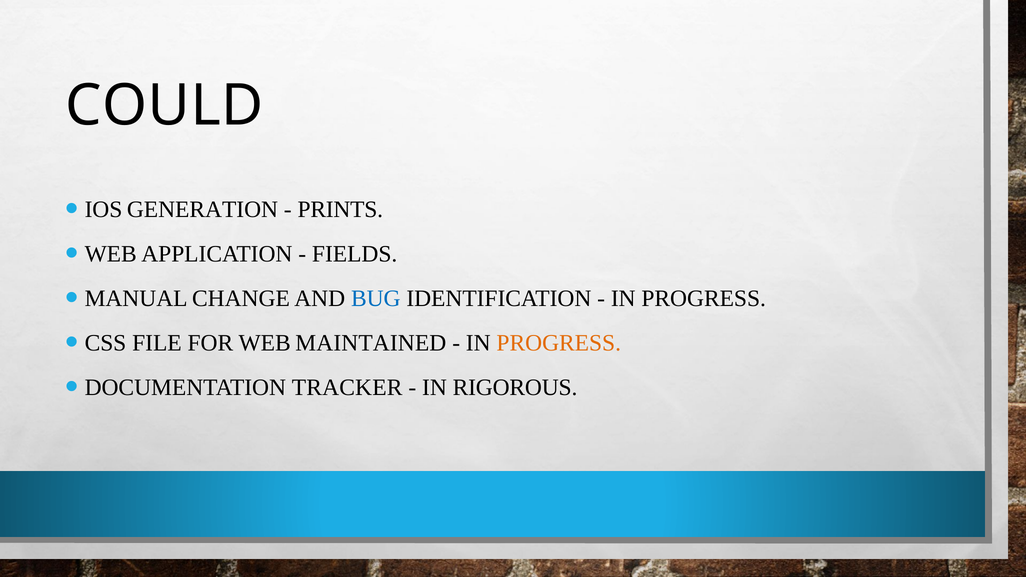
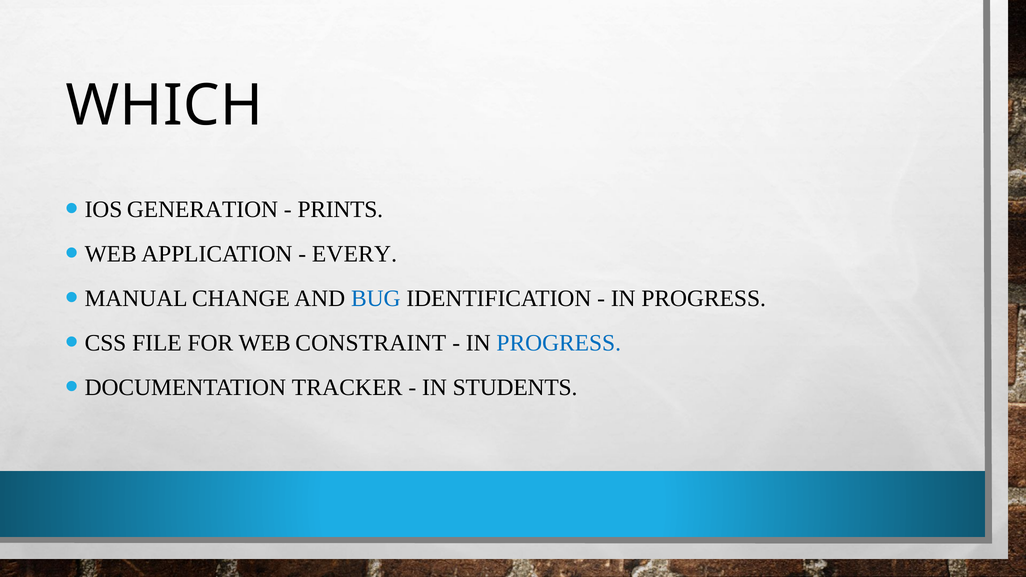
COULD: COULD -> WHICH
FIELDS: FIELDS -> EVERY
MAINTAINED: MAINTAINED -> CONSTRAINT
PROGRESS at (559, 343) colour: orange -> blue
RIGOROUS: RIGOROUS -> STUDENTS
